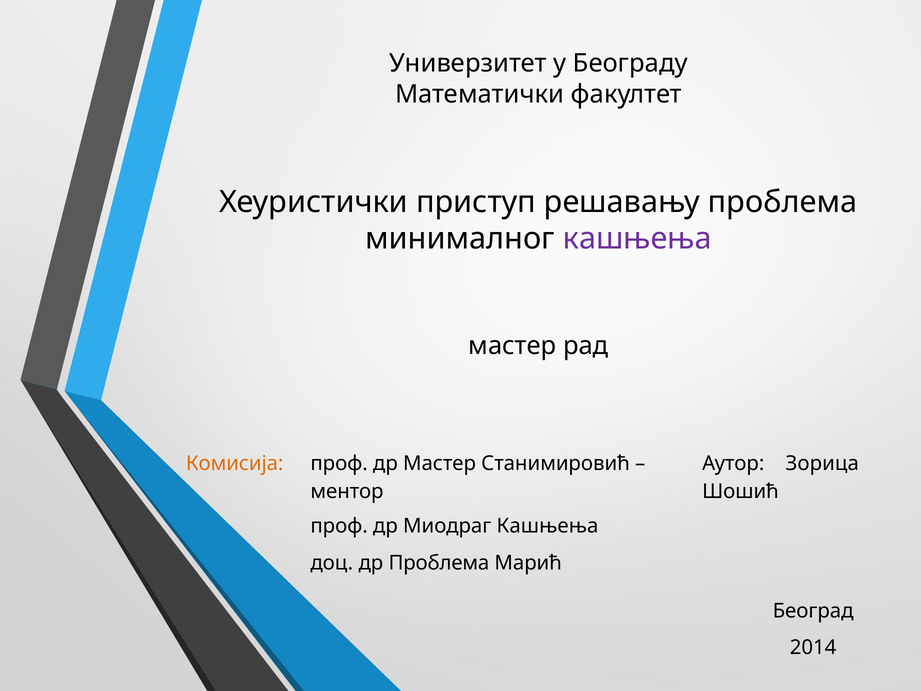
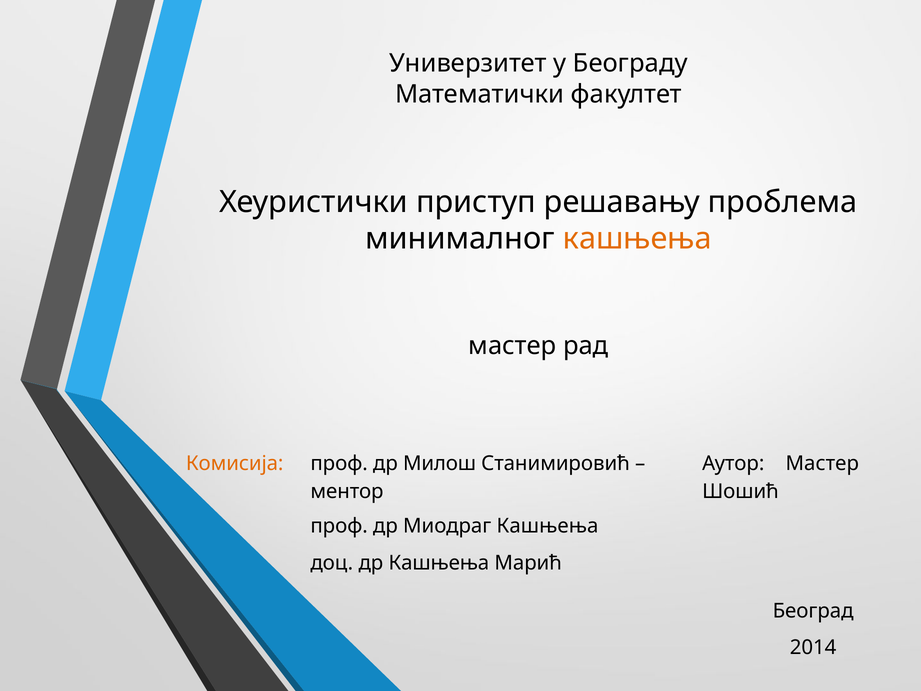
кашњења at (637, 239) colour: purple -> orange
др Мастер: Мастер -> Милош
Аутор Зорица: Зорица -> Мастер
др Проблема: Проблема -> Кашњења
